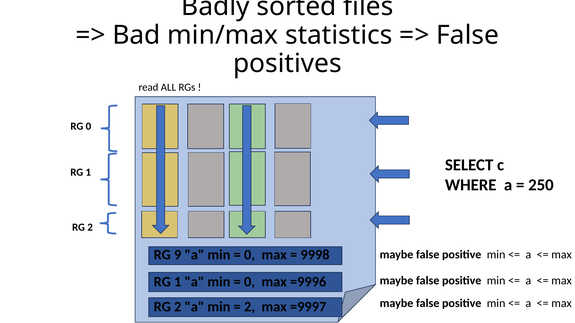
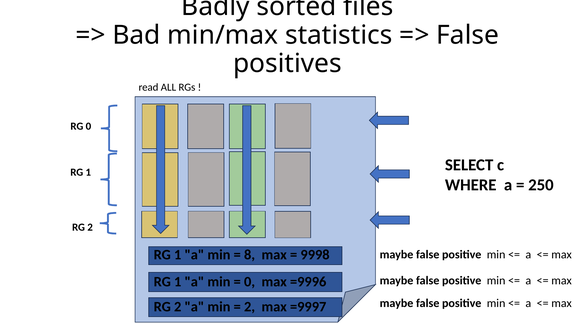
9 at (178, 255): 9 -> 1
0 at (250, 255): 0 -> 8
